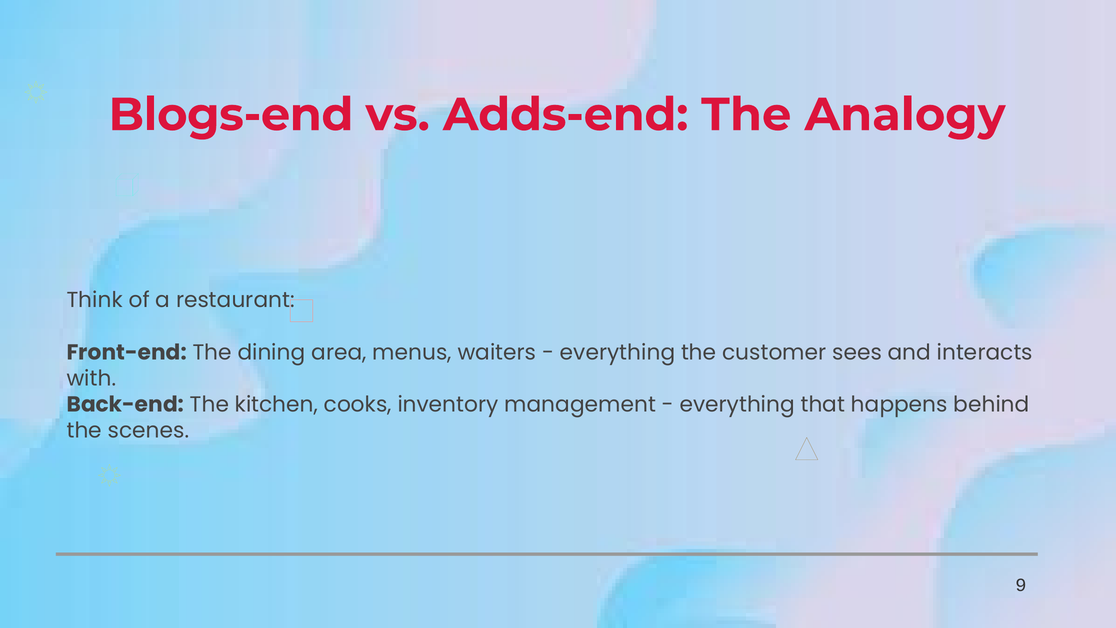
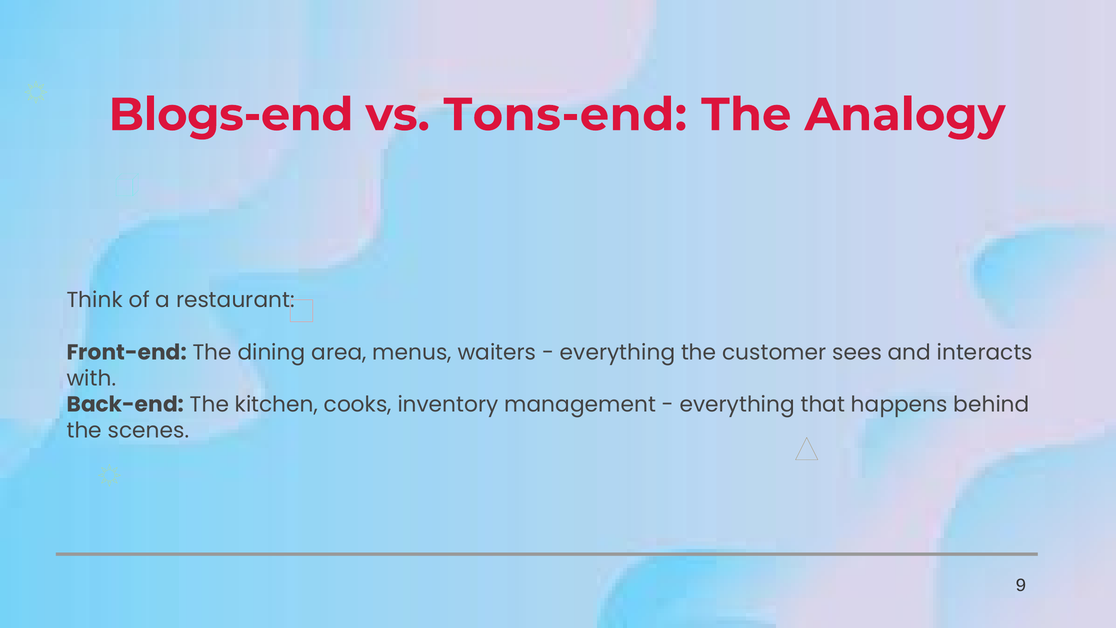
Adds-end: Adds-end -> Tons-end
